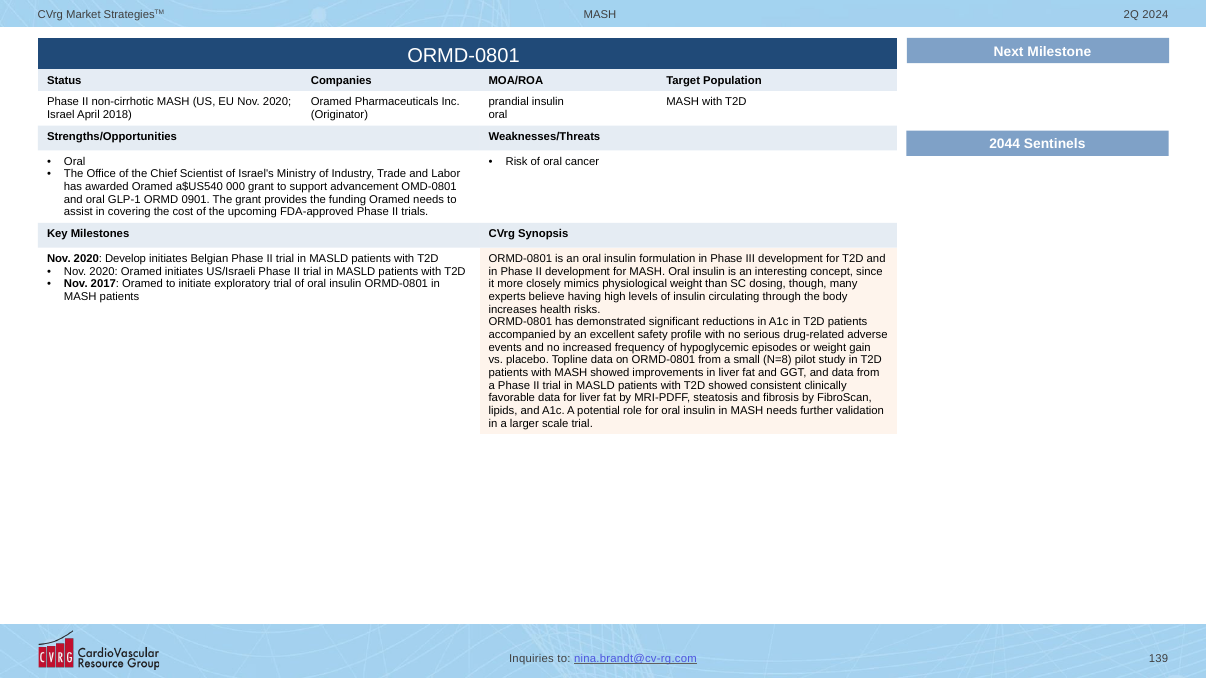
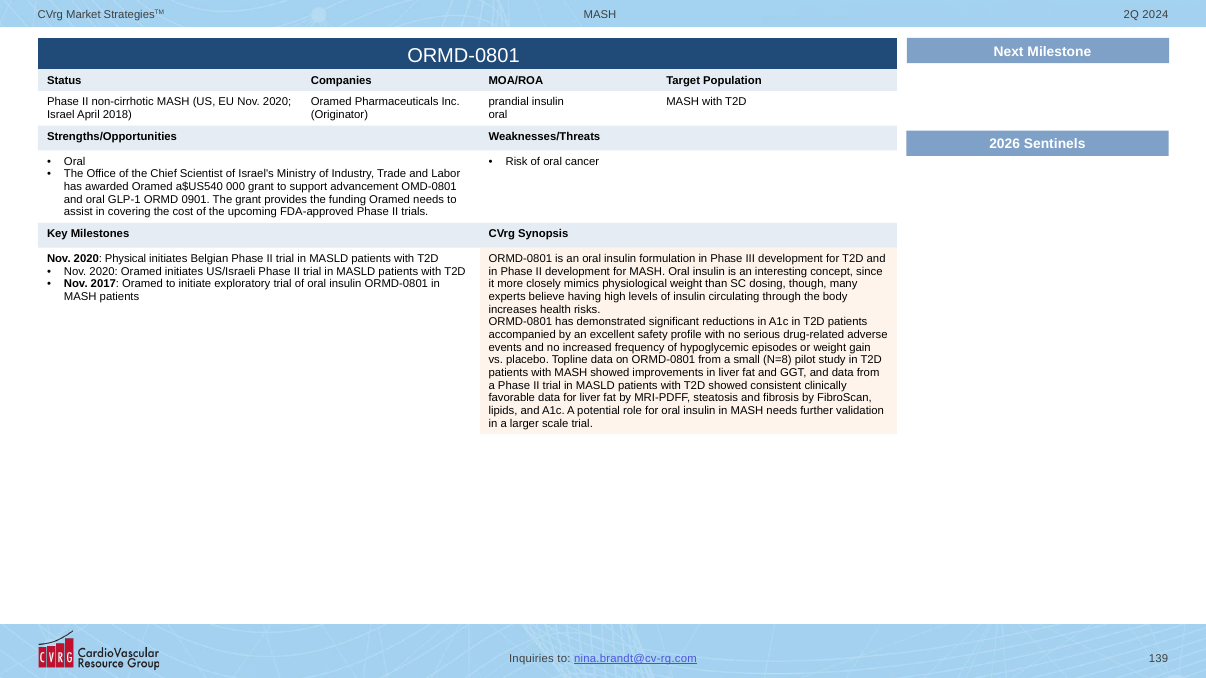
2044: 2044 -> 2026
Develop: Develop -> Physical
